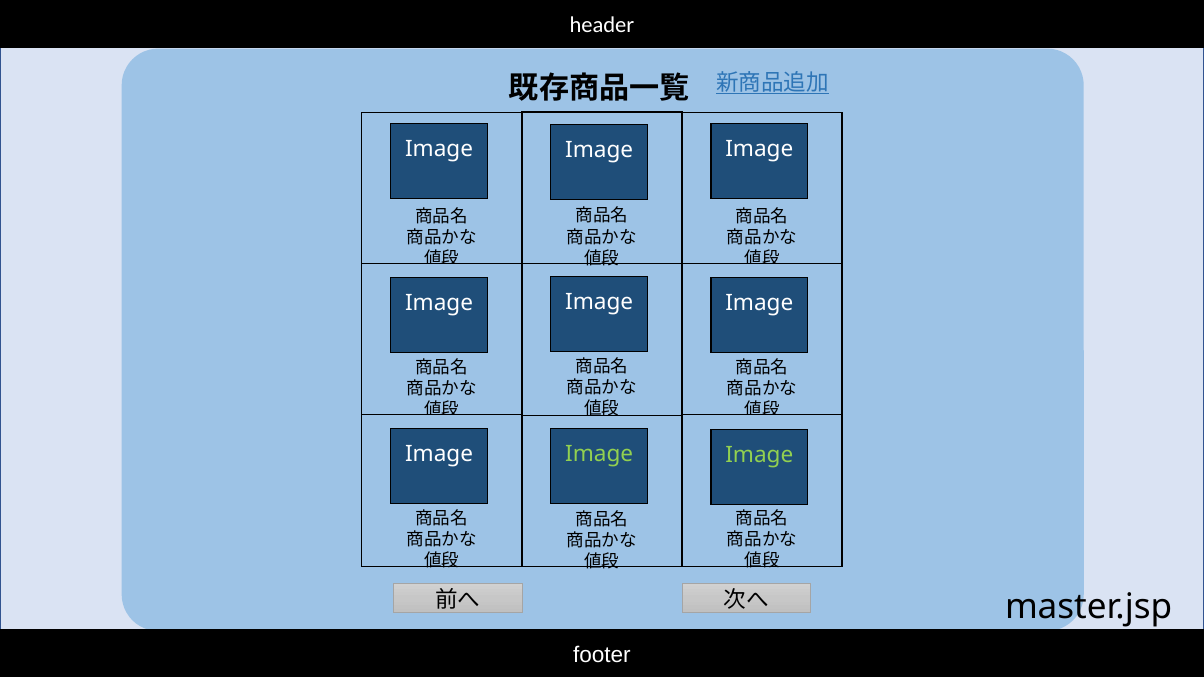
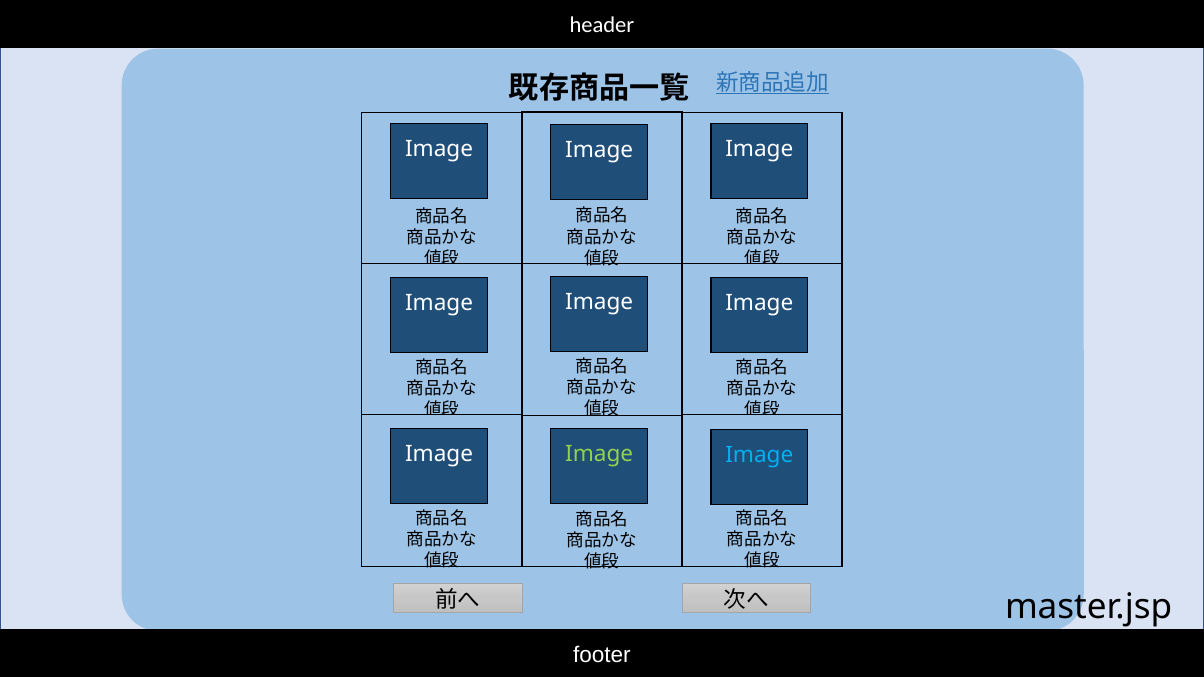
Image at (759, 455) colour: light green -> light blue
